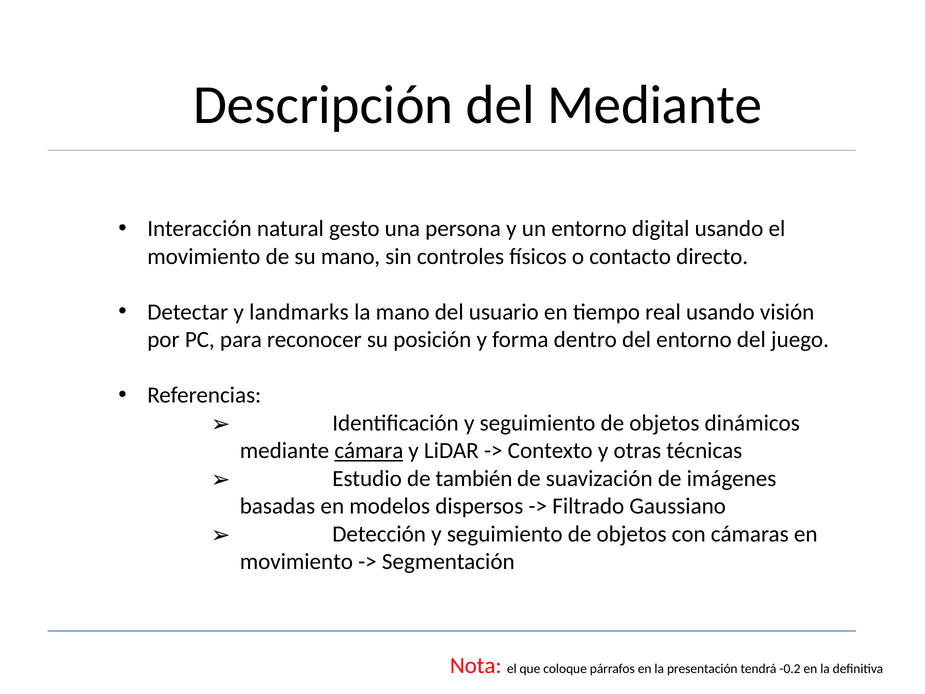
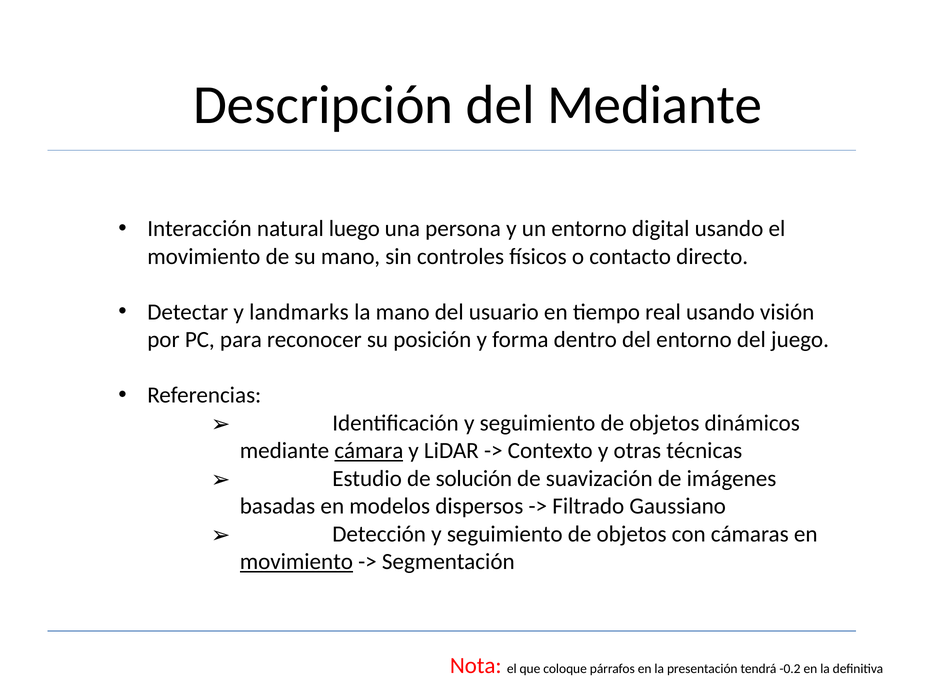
gesto: gesto -> luego
también: también -> solución
movimiento at (296, 562) underline: none -> present
